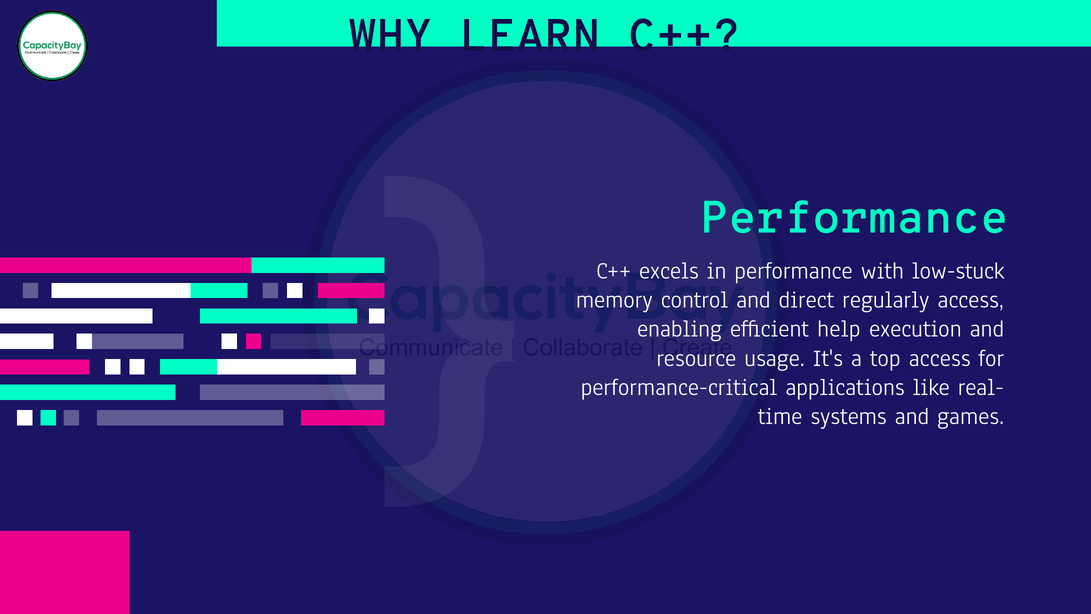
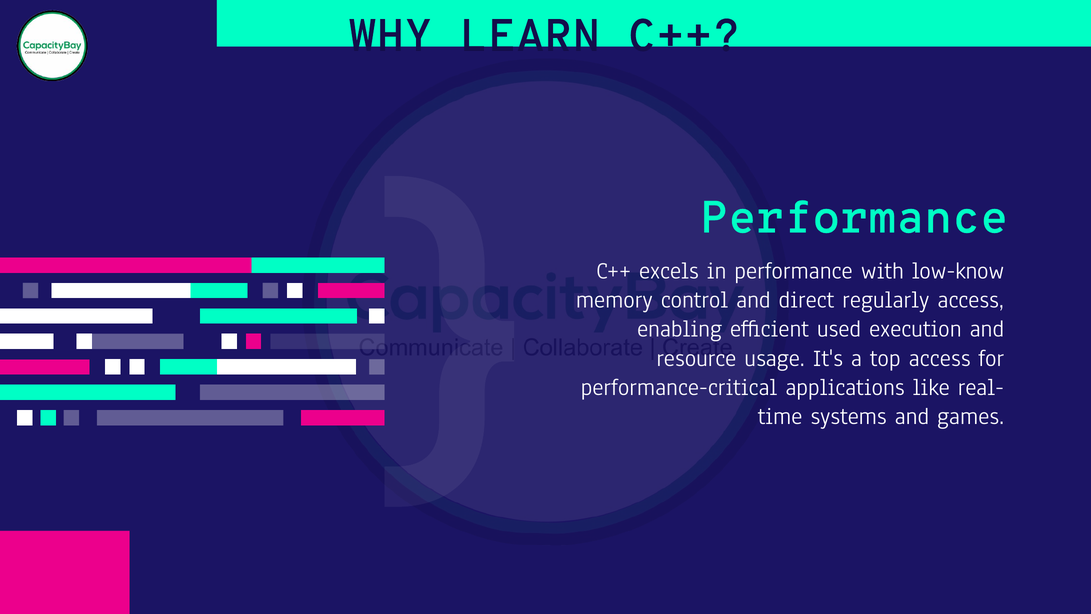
low-stuck: low-stuck -> low-know
help: help -> used
